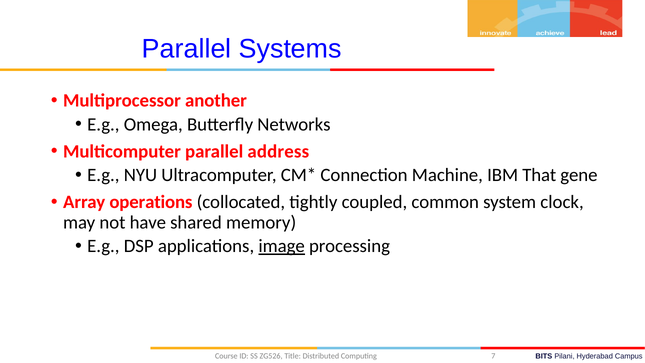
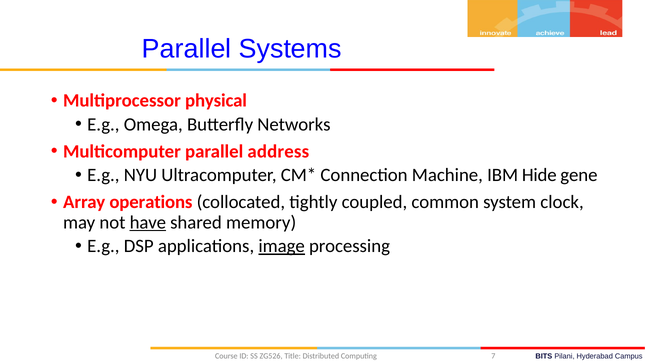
another: another -> physical
That: That -> Hide
have underline: none -> present
